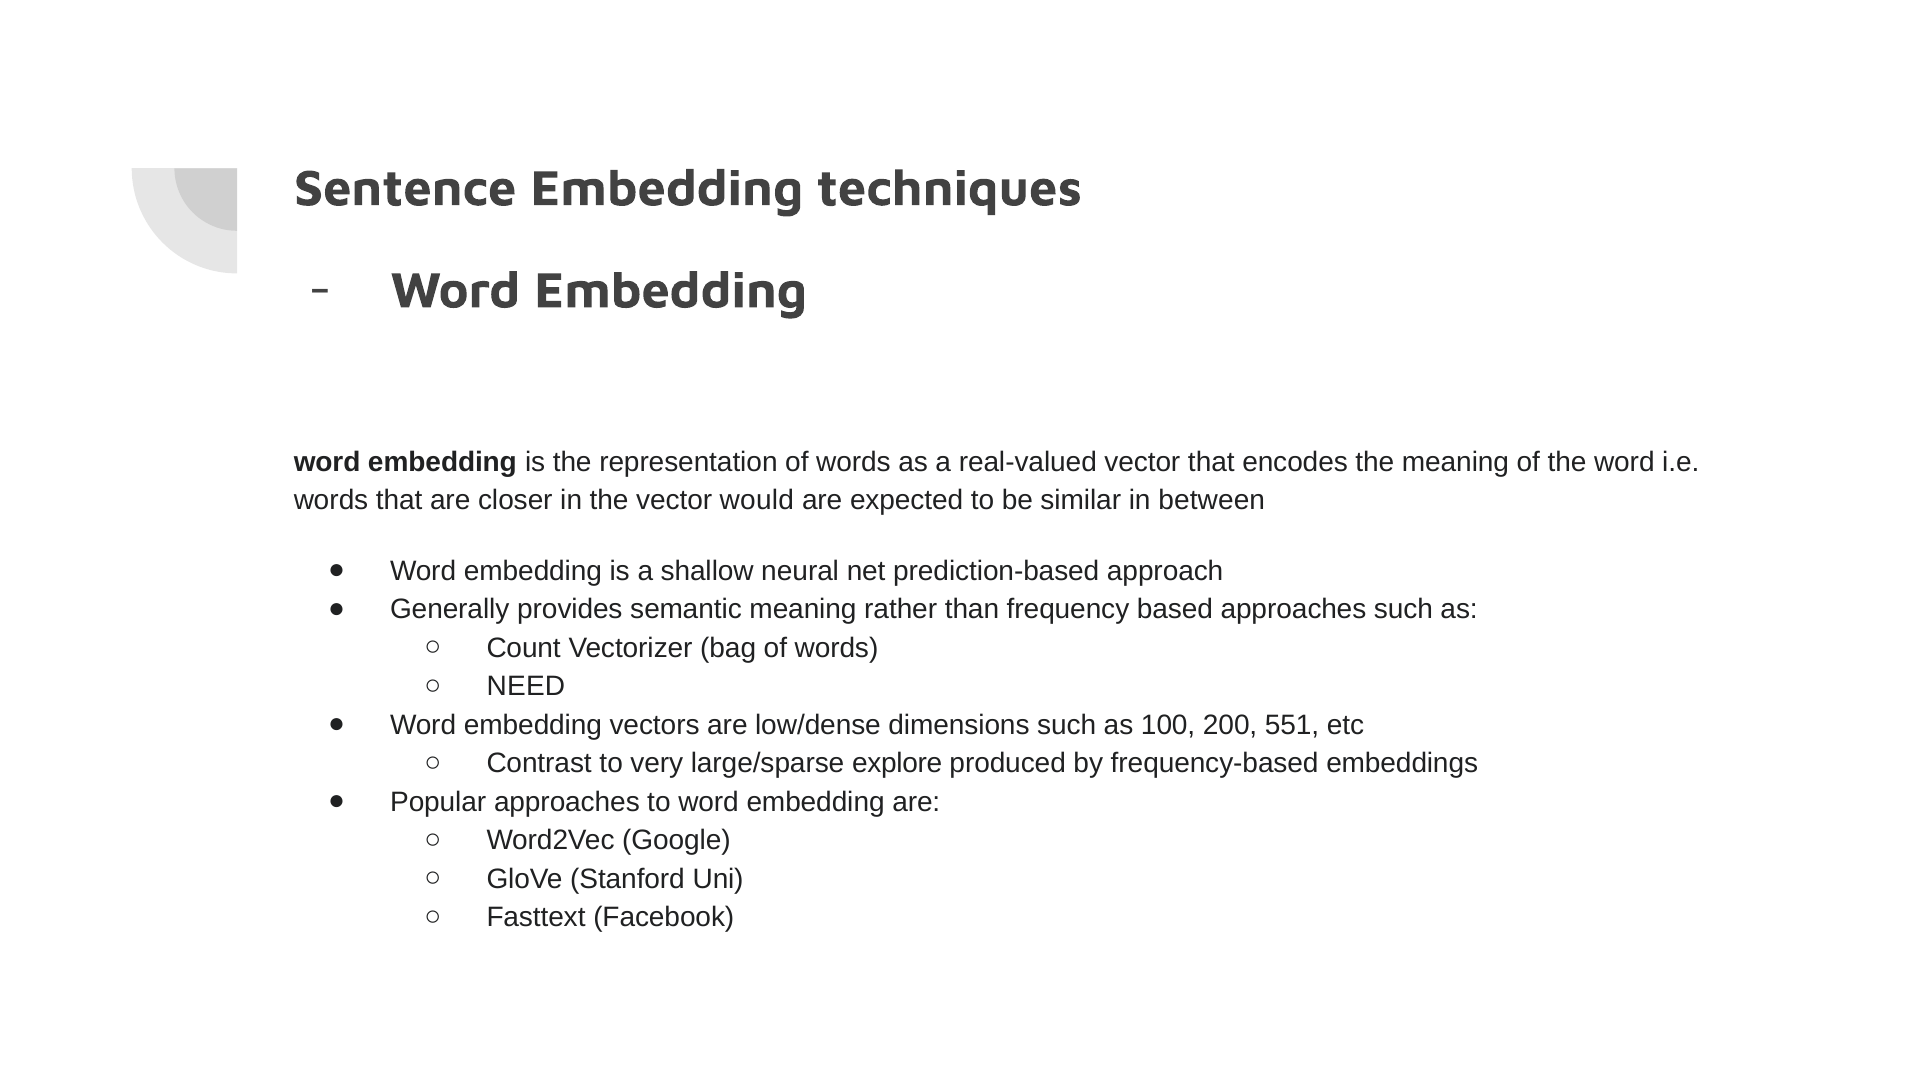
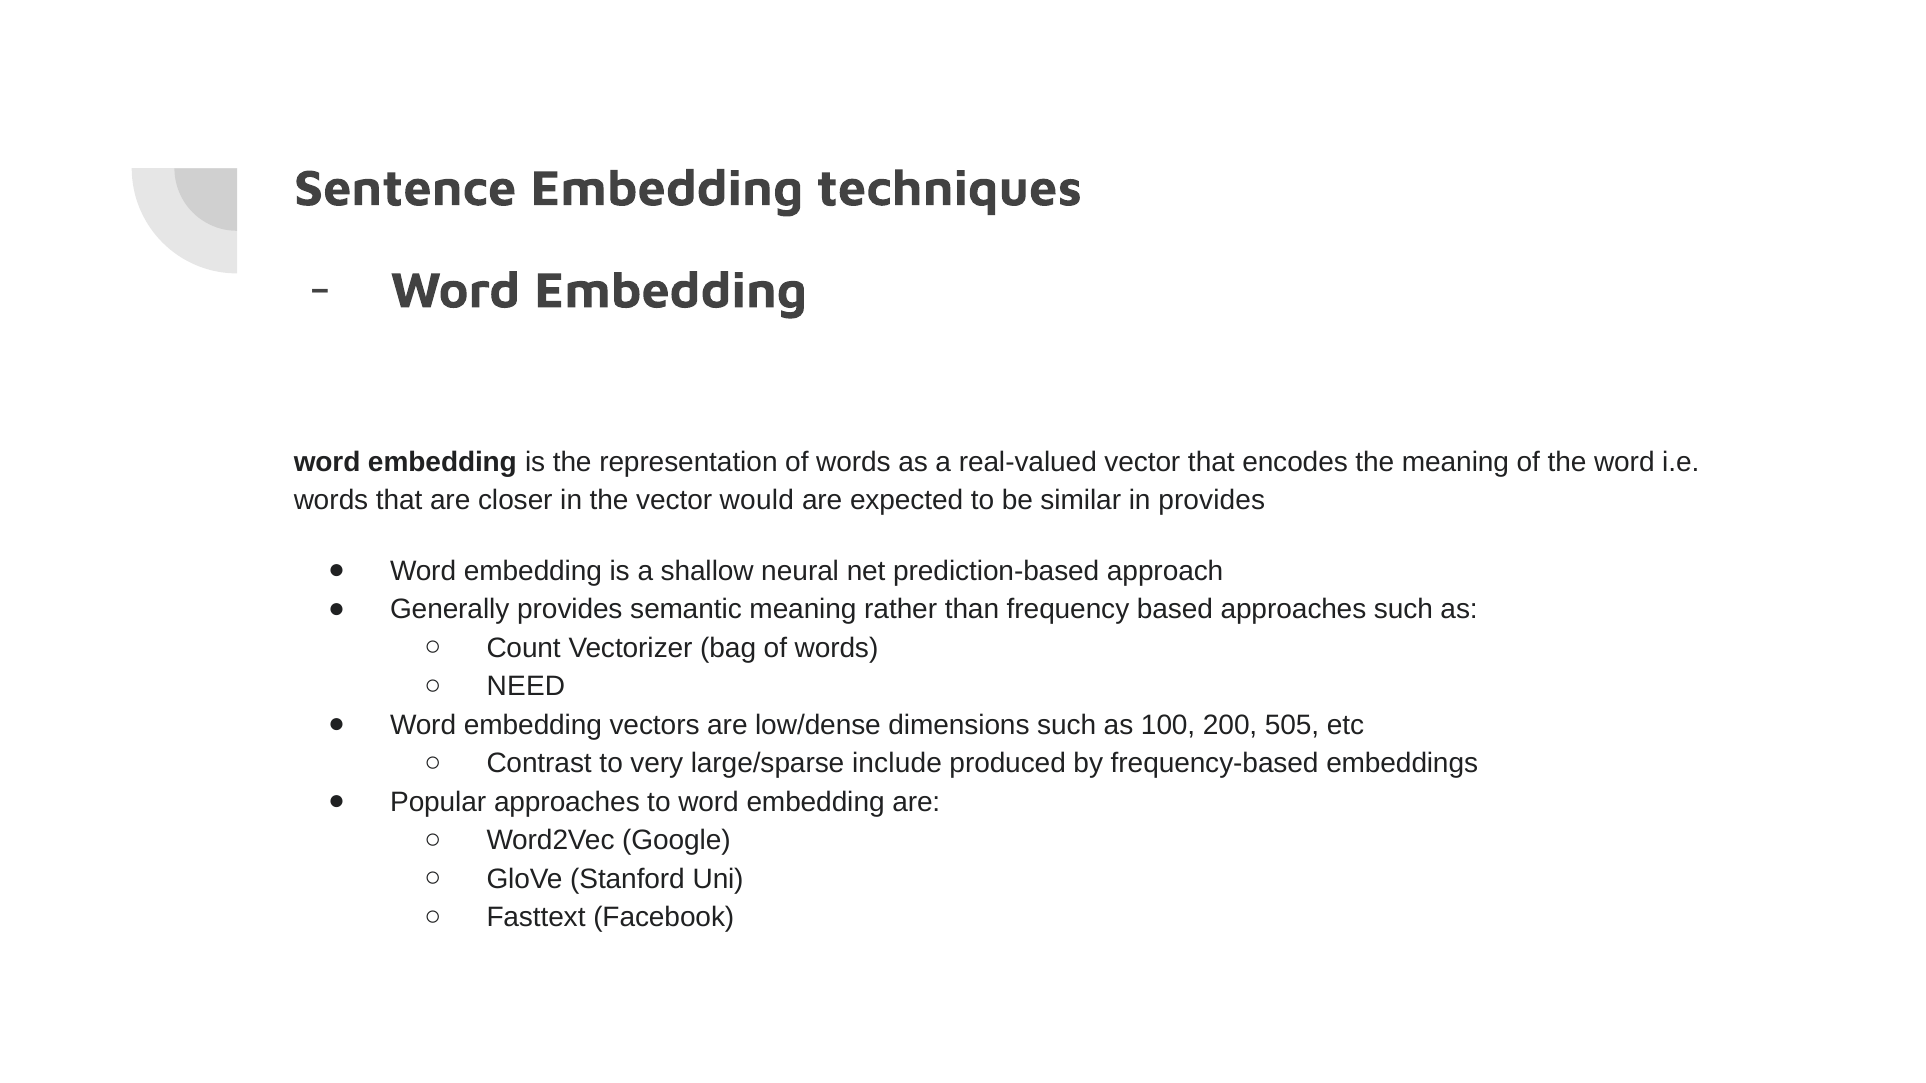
in between: between -> provides
551: 551 -> 505
explore: explore -> include
